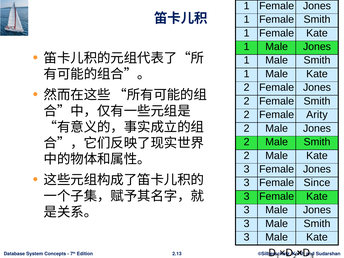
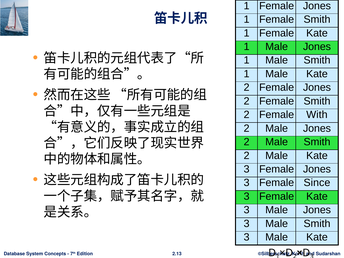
Arity: Arity -> With
